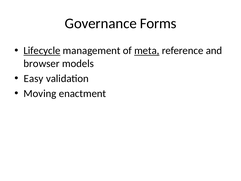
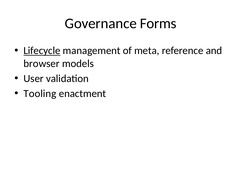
meta underline: present -> none
Easy: Easy -> User
Moving: Moving -> Tooling
